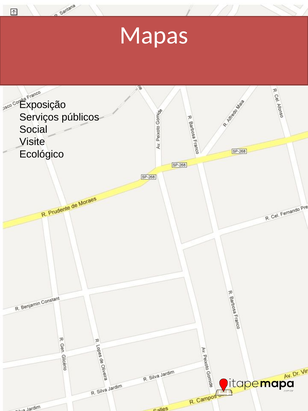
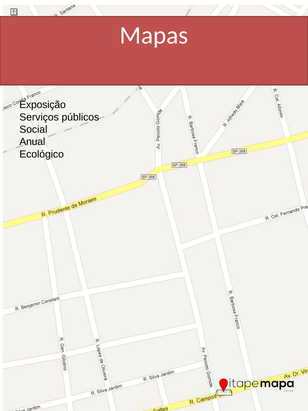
Visite: Visite -> Anual
